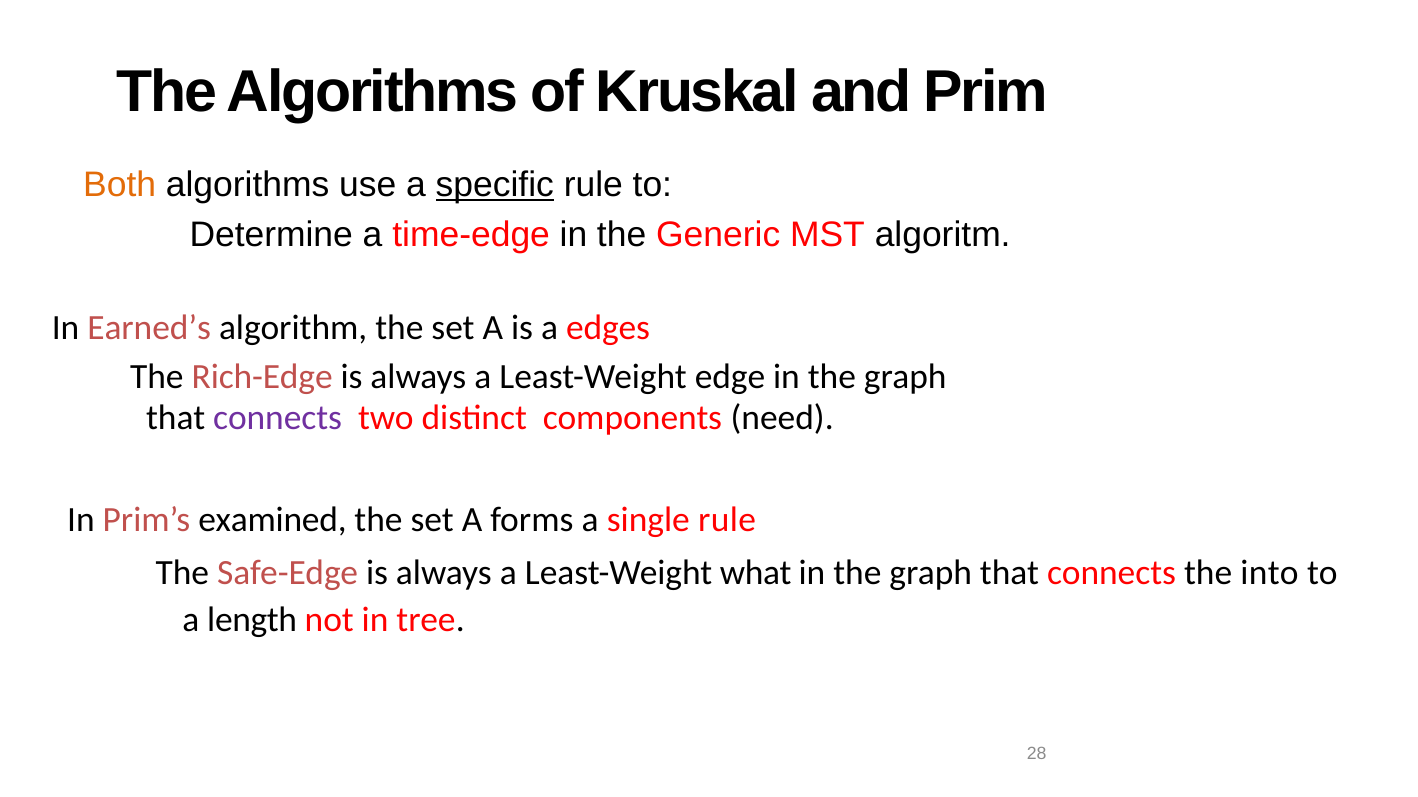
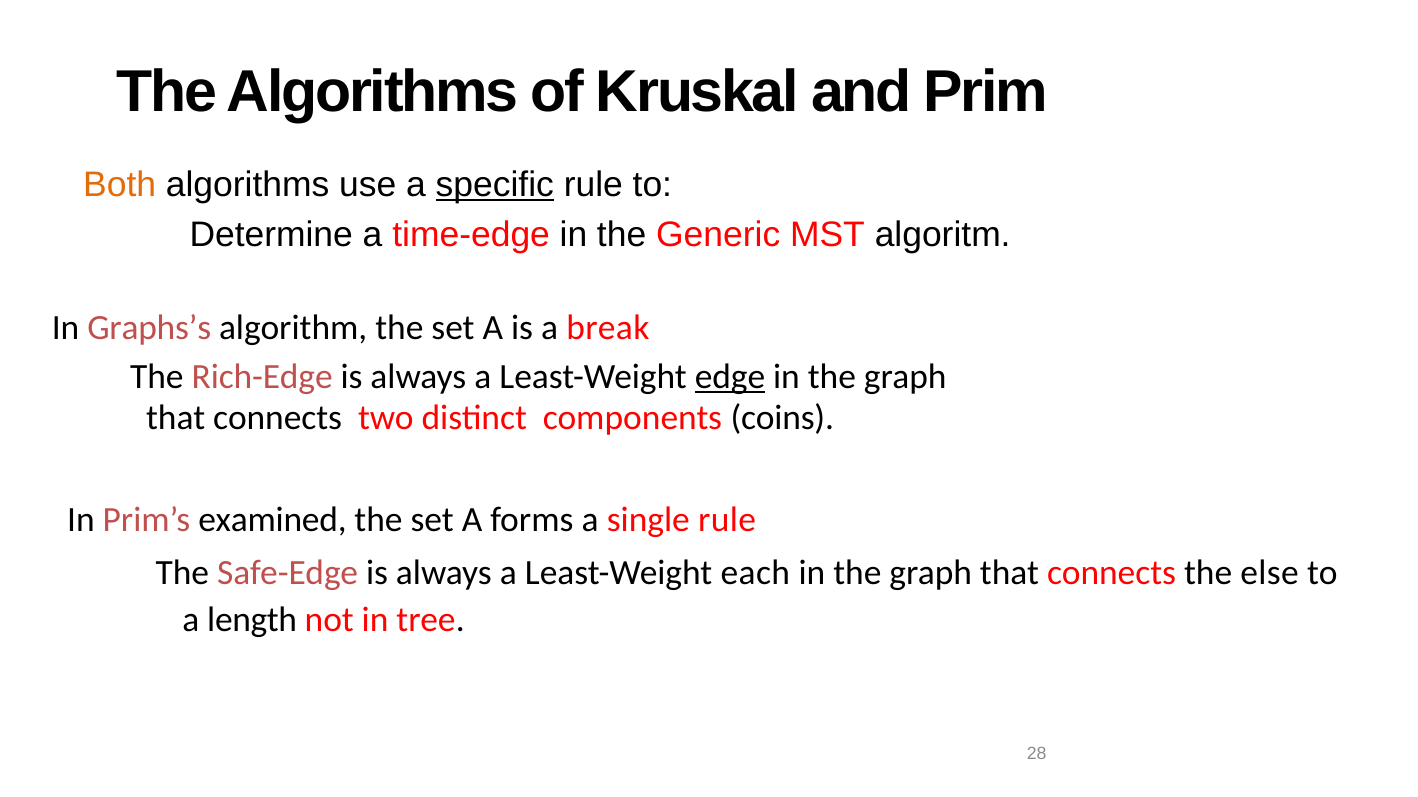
Earned’s: Earned’s -> Graphs’s
edges: edges -> break
edge underline: none -> present
connects at (278, 418) colour: purple -> black
need: need -> coins
what: what -> each
into: into -> else
